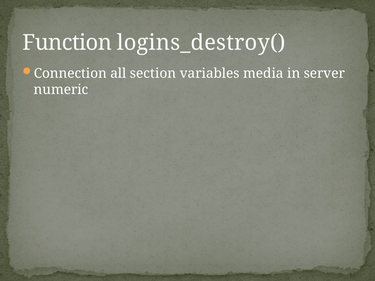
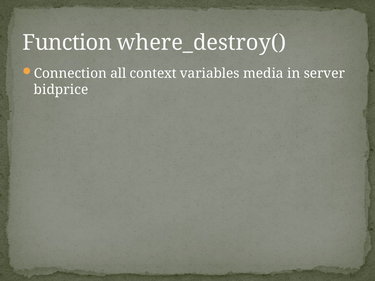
logins_destroy(: logins_destroy( -> where_destroy(
section: section -> context
numeric: numeric -> bidprice
